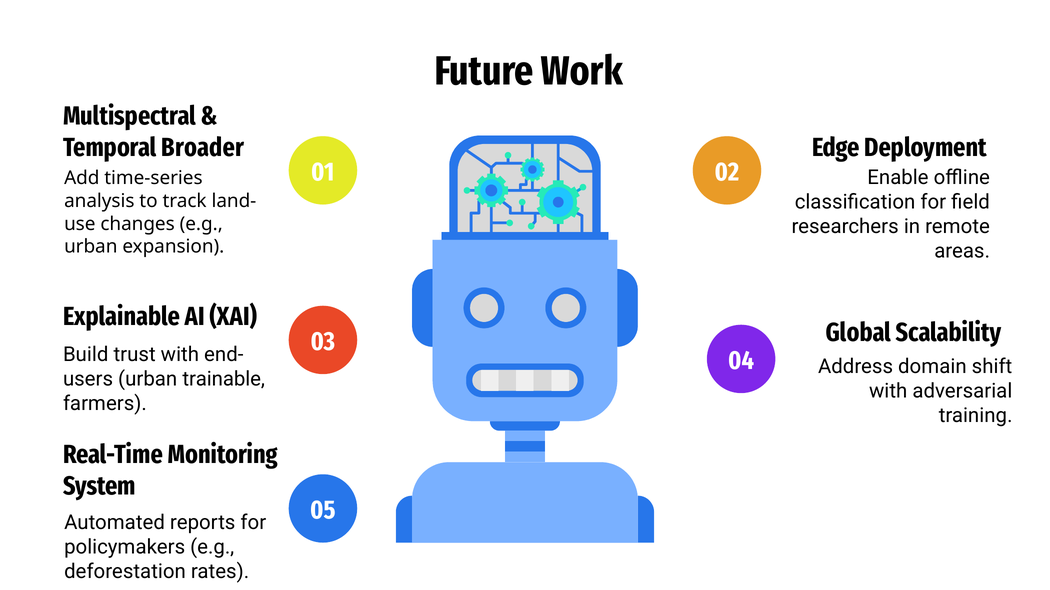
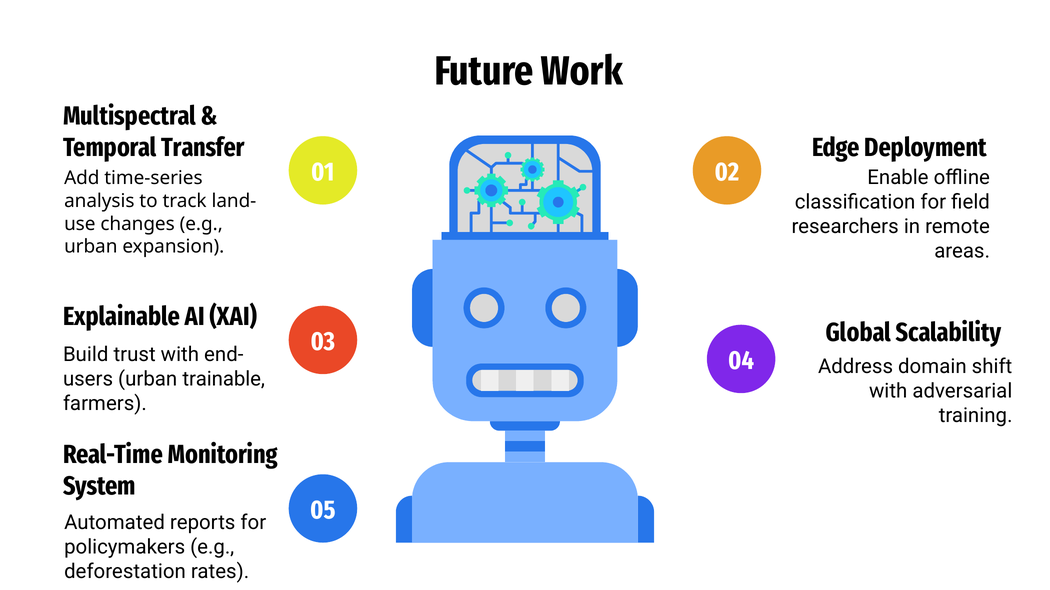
Broader: Broader -> Transfer
